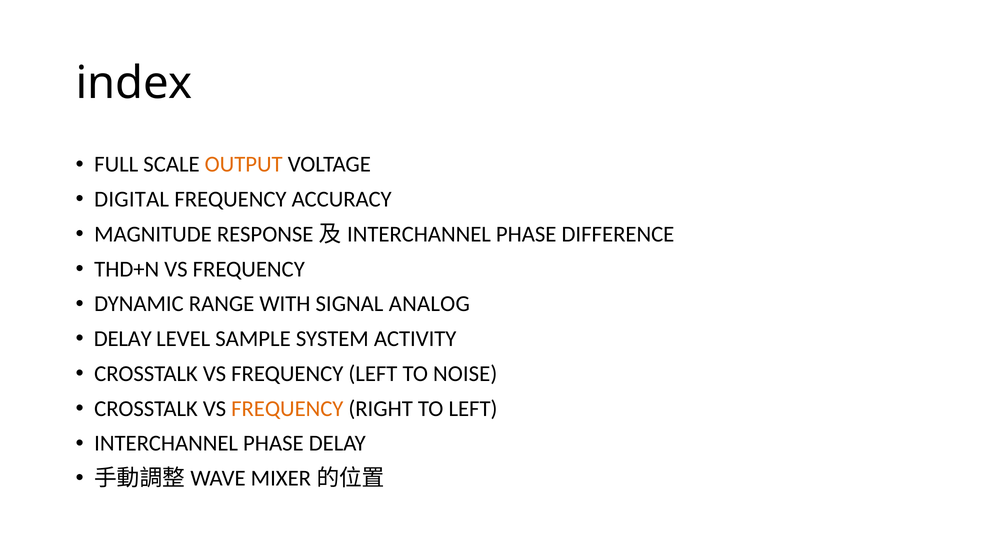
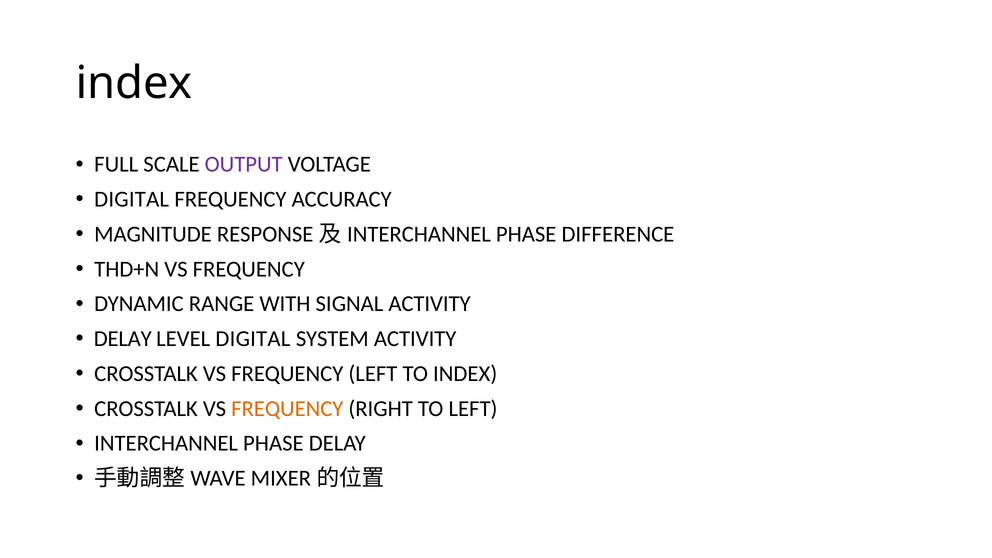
OUTPUT colour: orange -> purple
SIGNAL ANALOG: ANALOG -> ACTIVITY
LEVEL SAMPLE: SAMPLE -> DIGITAL
TO NOISE: NOISE -> INDEX
